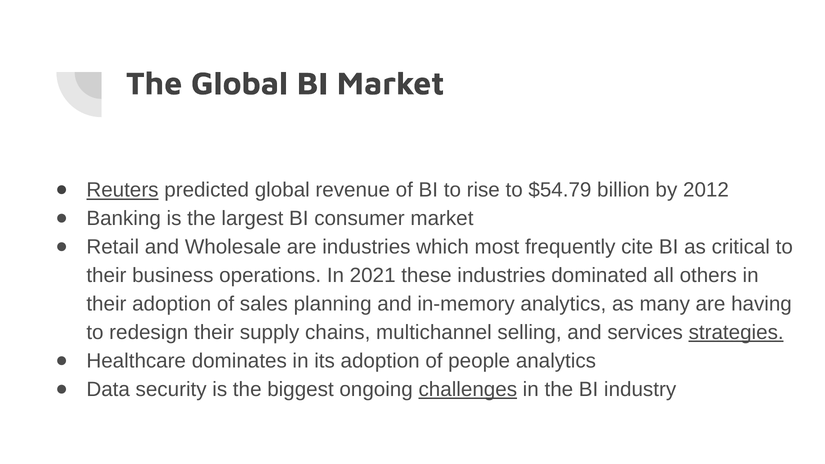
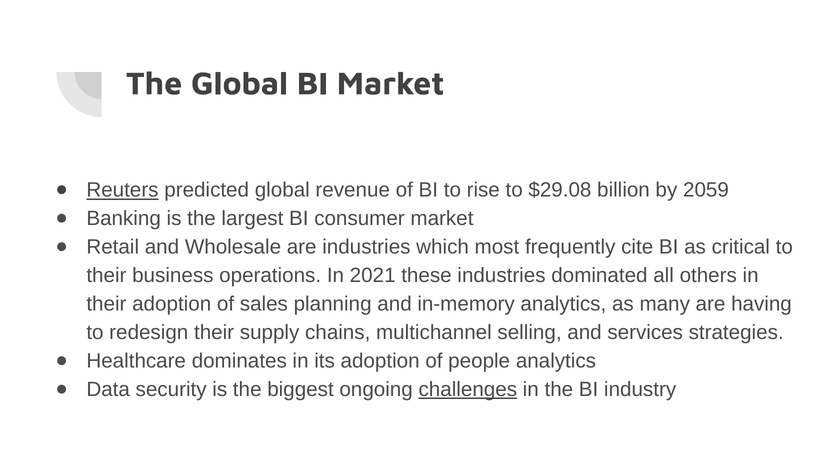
$54.79: $54.79 -> $29.08
2012: 2012 -> 2059
strategies underline: present -> none
